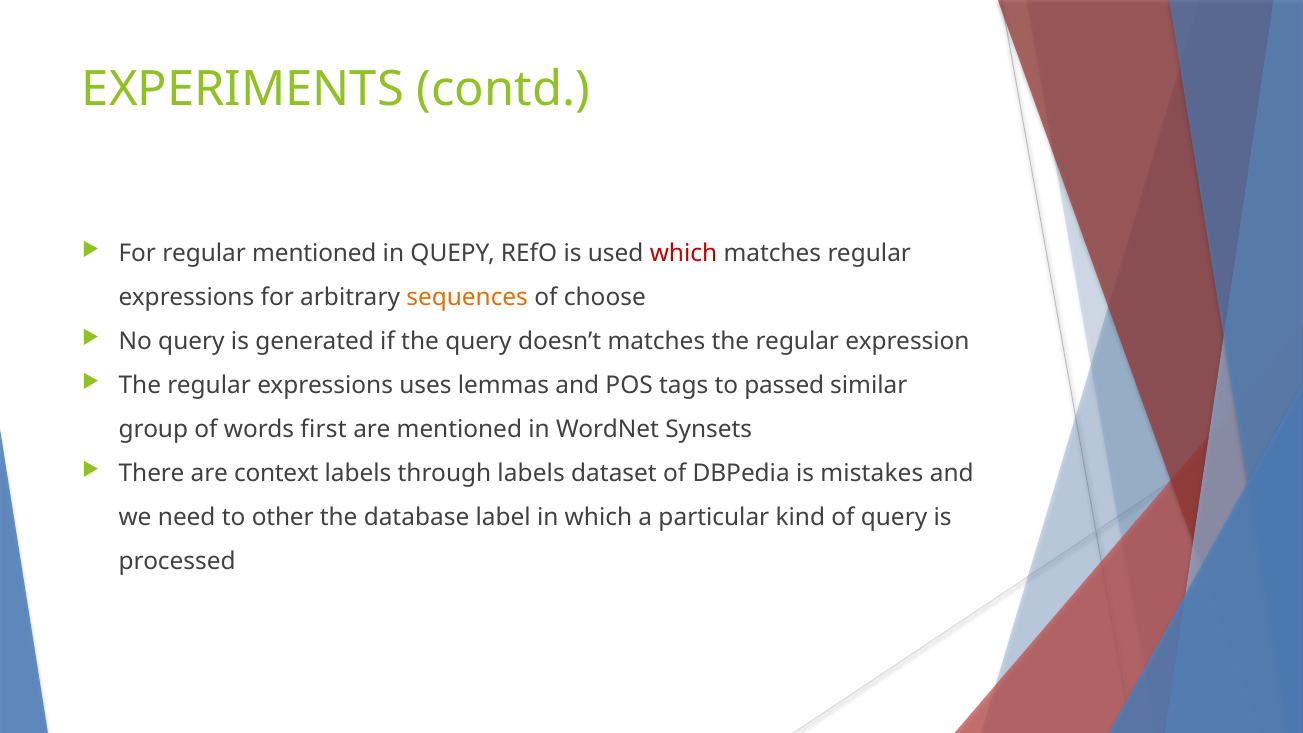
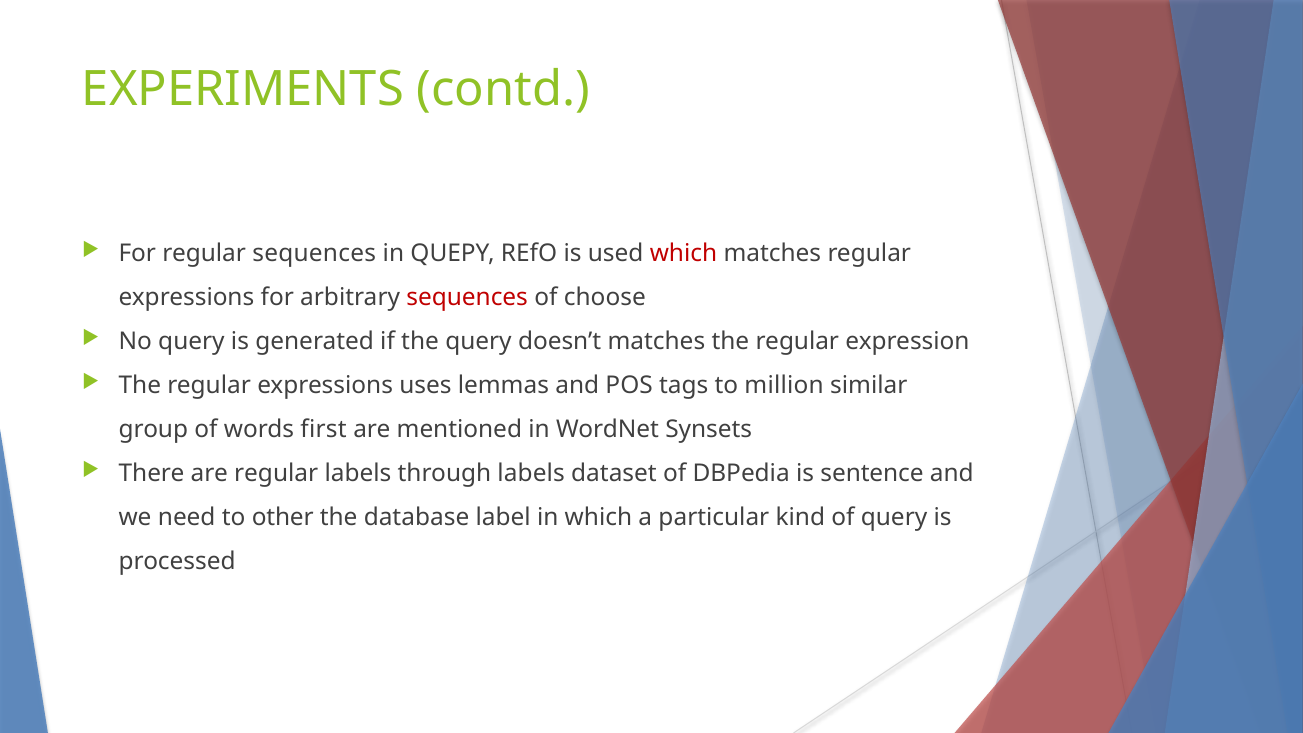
regular mentioned: mentioned -> sequences
sequences at (467, 297) colour: orange -> red
passed: passed -> million
are context: context -> regular
mistakes: mistakes -> sentence
